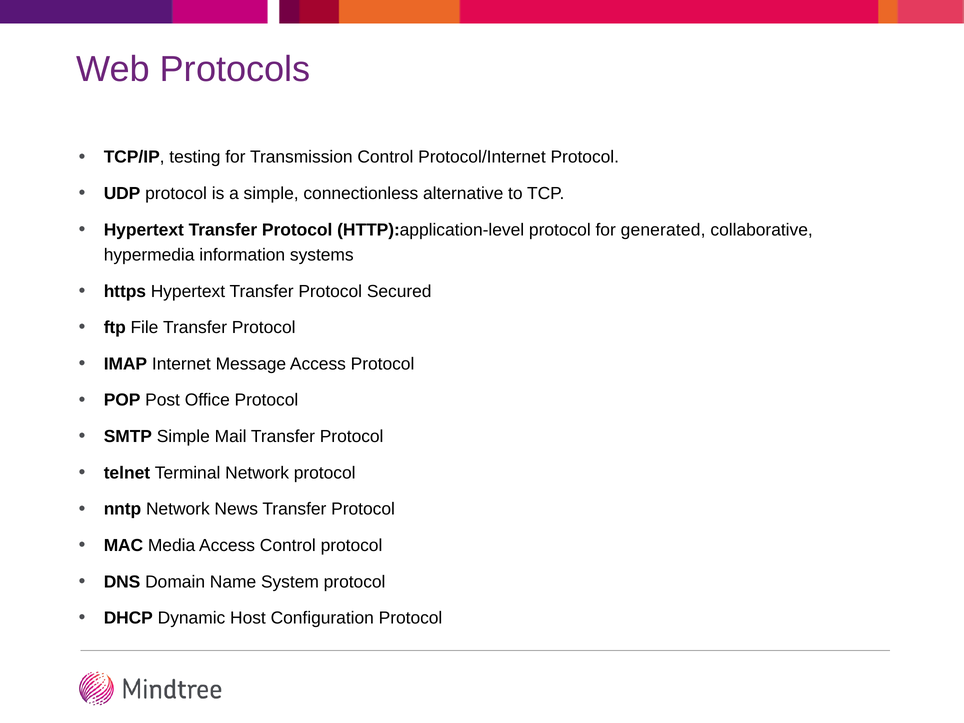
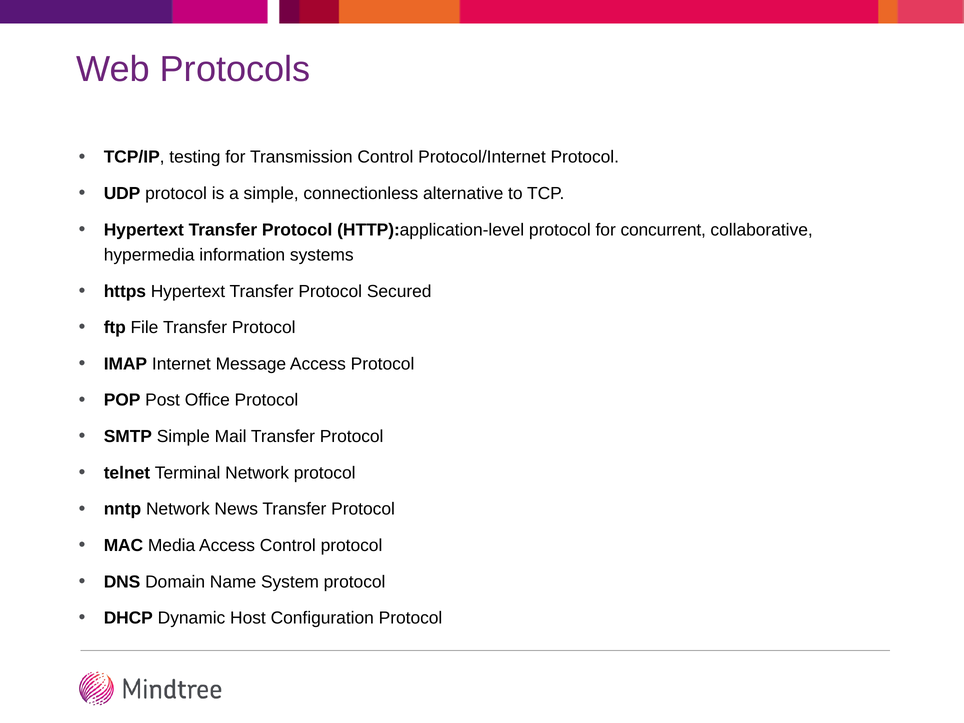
generated: generated -> concurrent
